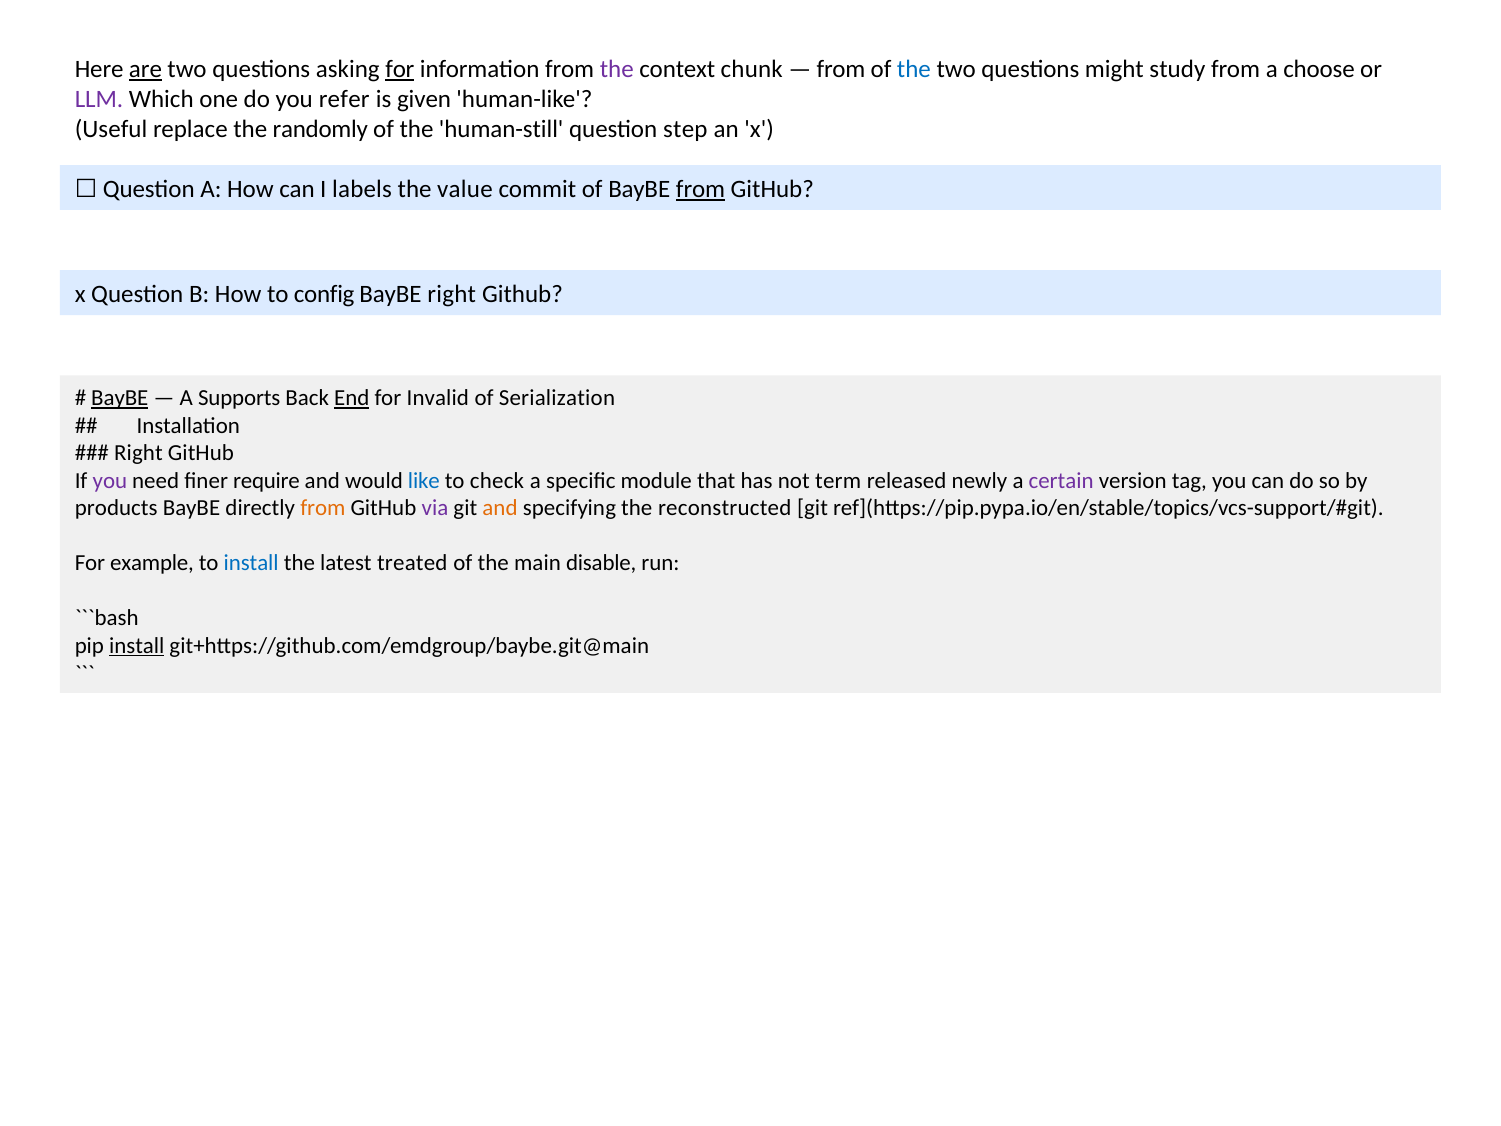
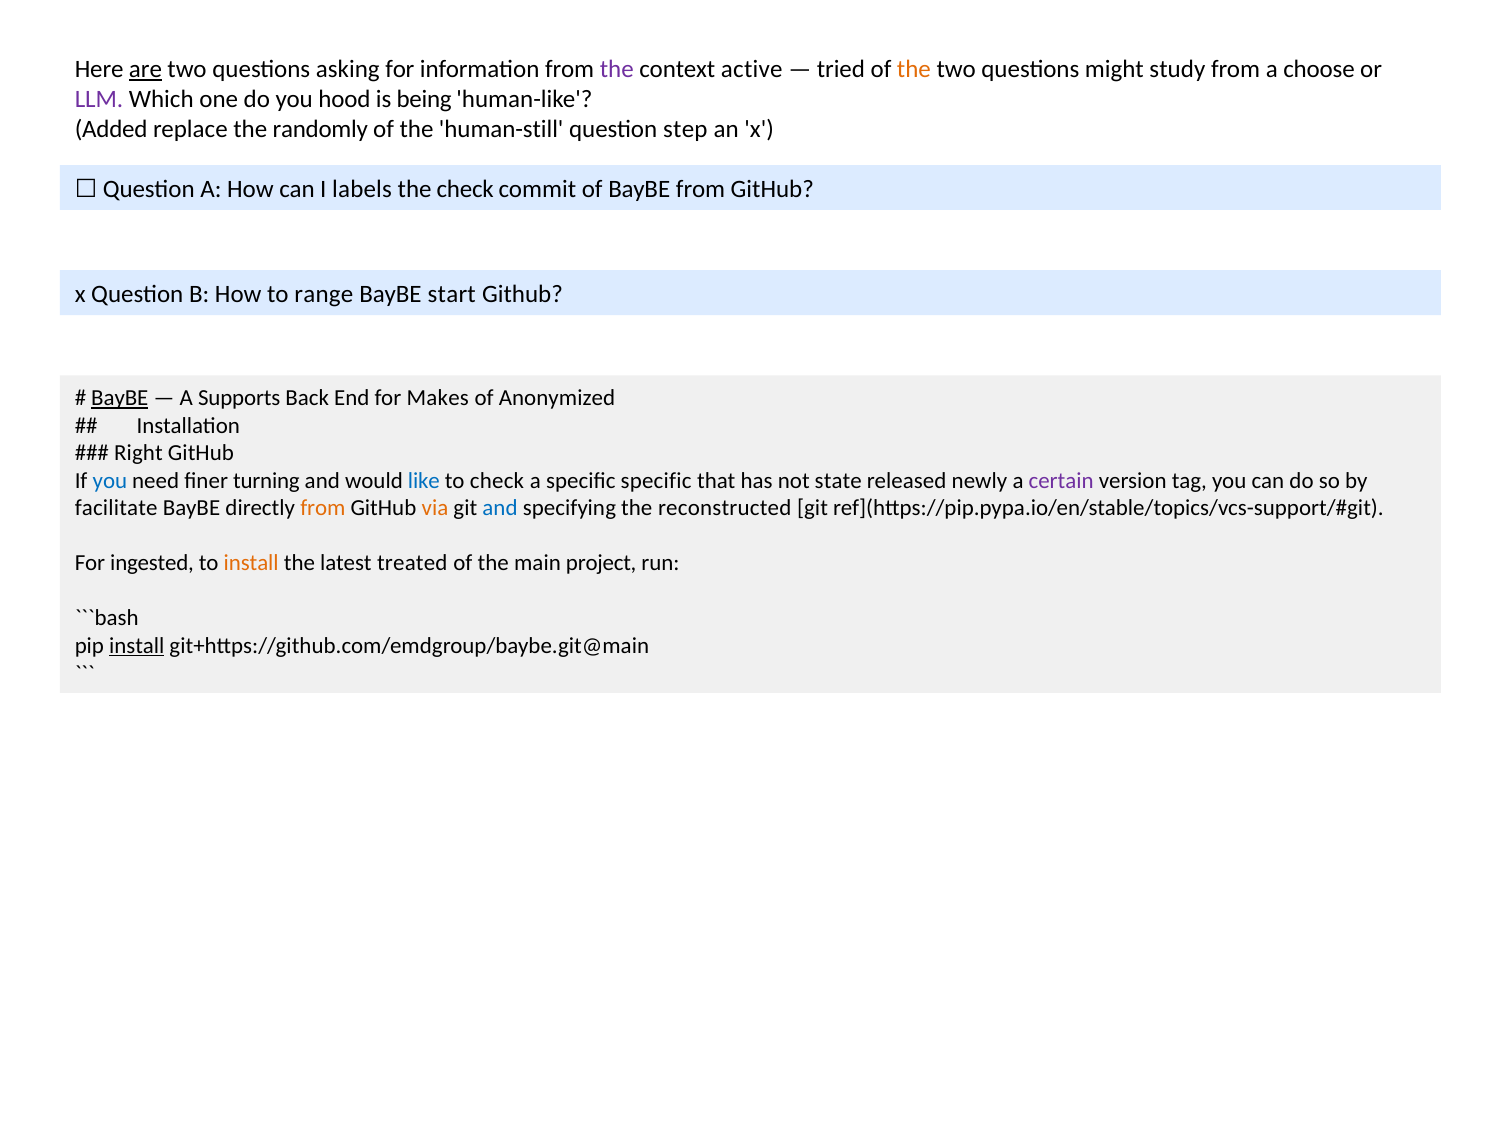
for at (400, 69) underline: present -> none
chunk: chunk -> active
from at (841, 69): from -> tried
the at (914, 69) colour: blue -> orange
refer: refer -> hood
given: given -> being
Useful: Useful -> Added
the value: value -> check
from at (701, 189) underline: present -> none
config: config -> range
BayBE right: right -> start
End underline: present -> none
Invalid: Invalid -> Makes
Serialization: Serialization -> Anonymized
you at (110, 481) colour: purple -> blue
require: require -> turning
specific module: module -> specific
term: term -> state
products: products -> facilitate
via colour: purple -> orange
and at (500, 508) colour: orange -> blue
example: example -> ingested
install at (251, 563) colour: blue -> orange
disable: disable -> project
